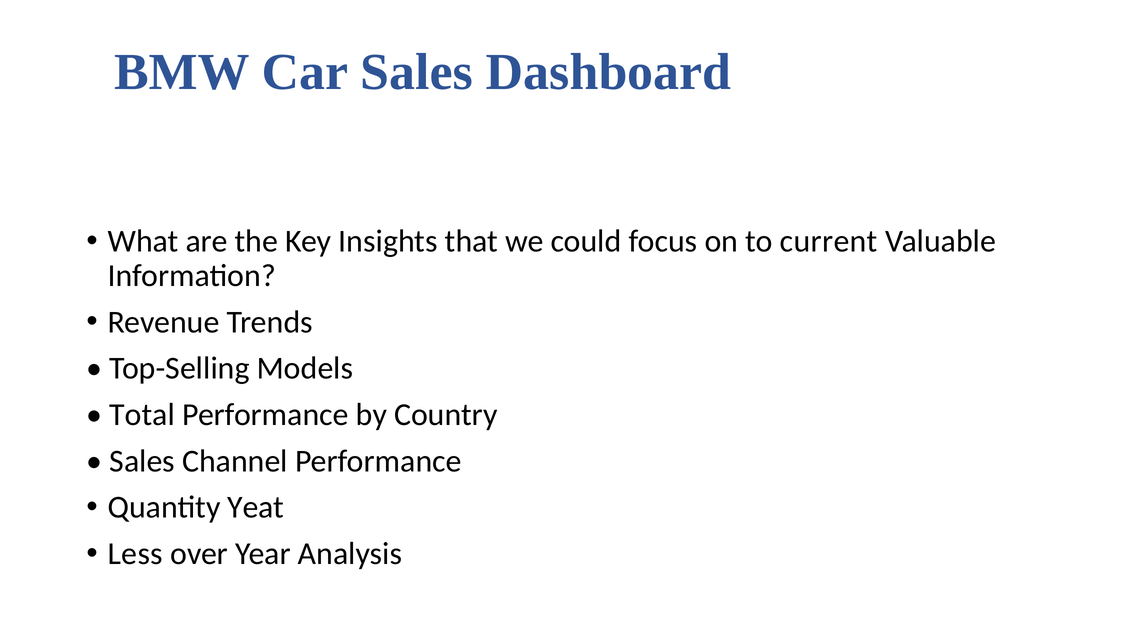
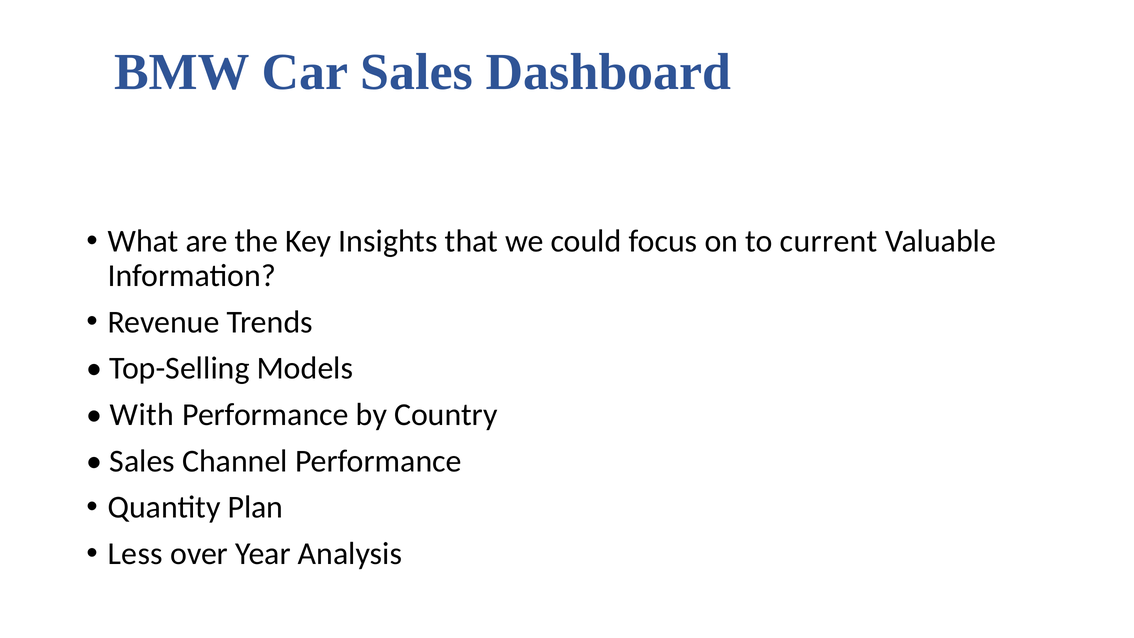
Total: Total -> With
Yeat: Yeat -> Plan
